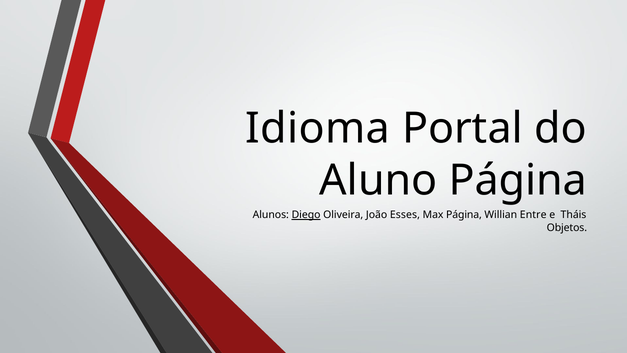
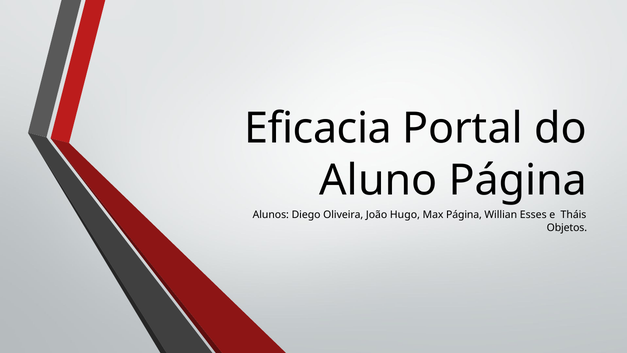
Idioma: Idioma -> Eficacia
Diego underline: present -> none
Esses: Esses -> Hugo
Entre: Entre -> Esses
